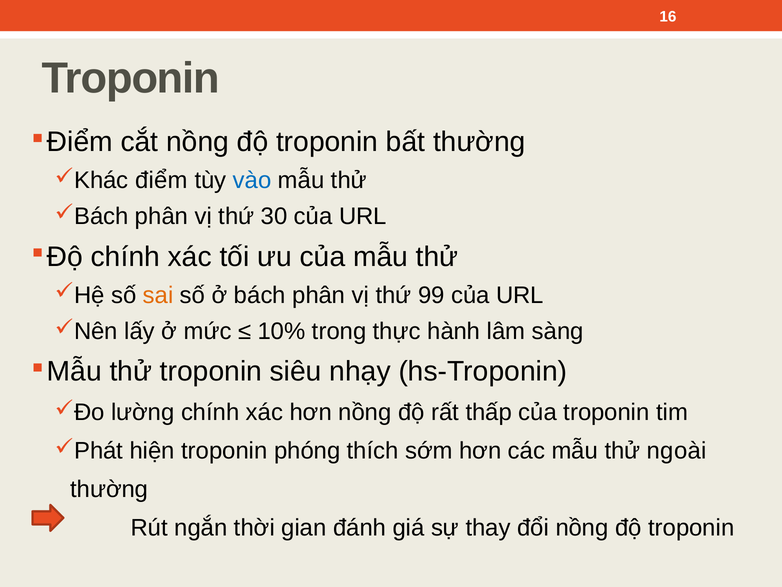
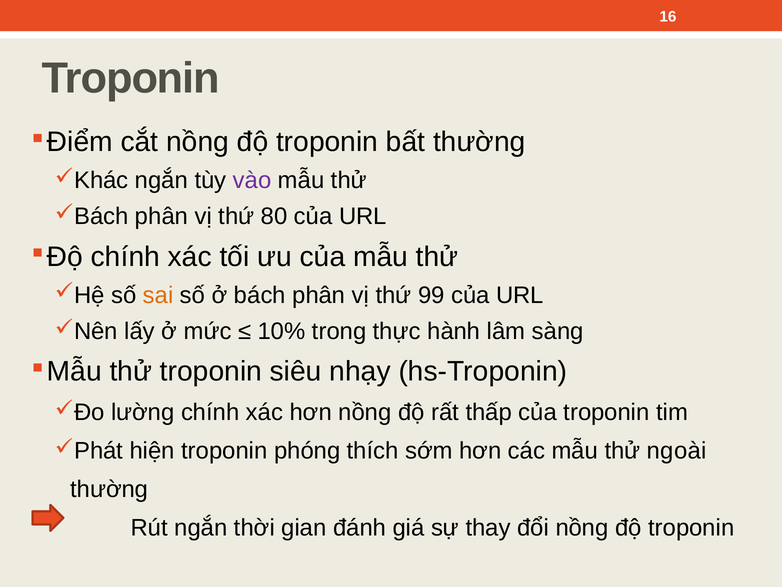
điểm at (161, 180): điểm -> ngắn
vào colour: blue -> purple
30: 30 -> 80
